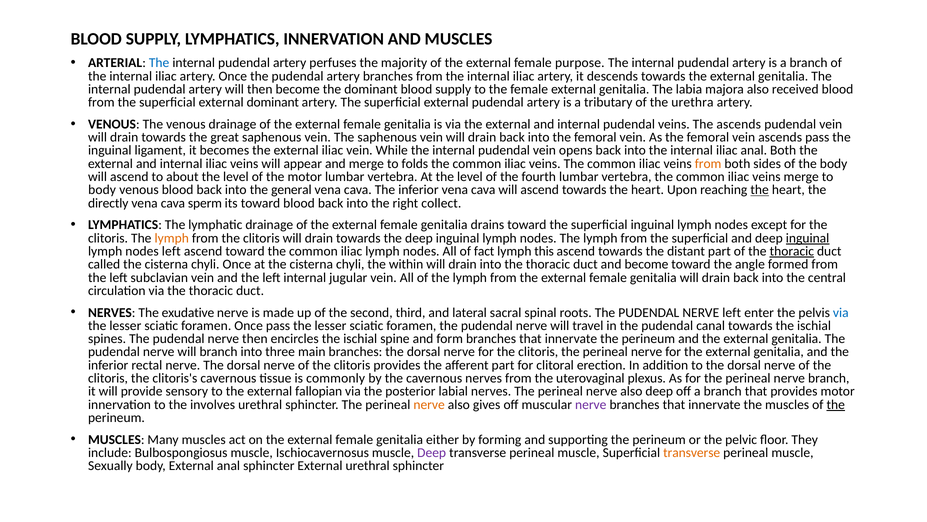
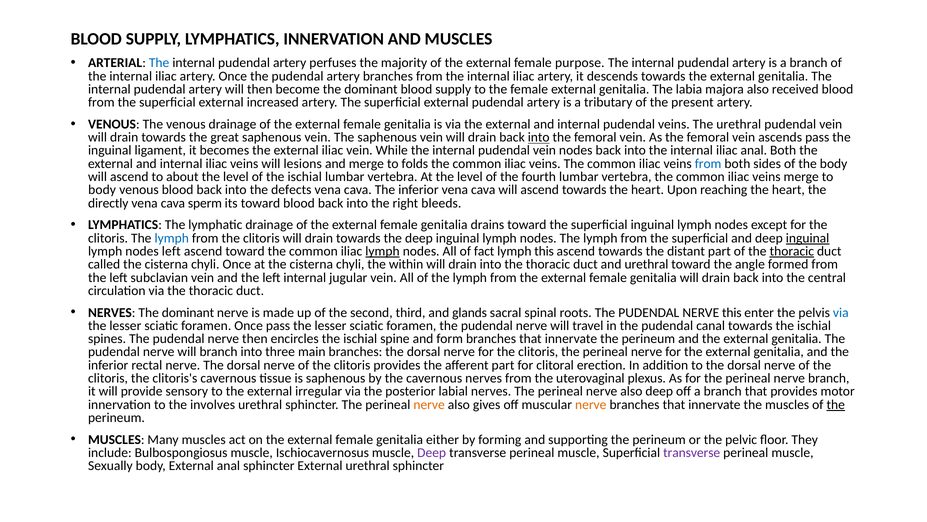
external dominant: dominant -> increased
urethra: urethra -> present
The ascends: ascends -> urethral
into at (539, 137) underline: none -> present
vein opens: opens -> nodes
appear: appear -> lesions
from at (708, 163) colour: orange -> blue
of the motor: motor -> ischial
general: general -> defects
the at (760, 190) underline: present -> none
collect: collect -> bleeds
lymph at (172, 238) colour: orange -> blue
lymph at (383, 251) underline: none -> present
and become: become -> urethral
NERVES The exudative: exudative -> dominant
lateral: lateral -> glands
NERVE left: left -> this
is commonly: commonly -> saphenous
fallopian: fallopian -> irregular
nerve at (591, 404) colour: purple -> orange
transverse at (692, 452) colour: orange -> purple
